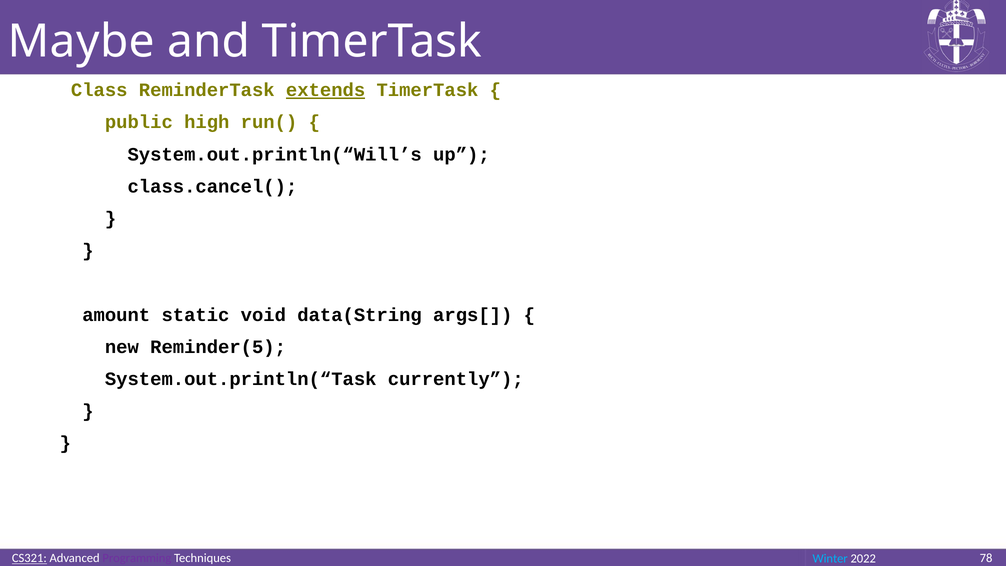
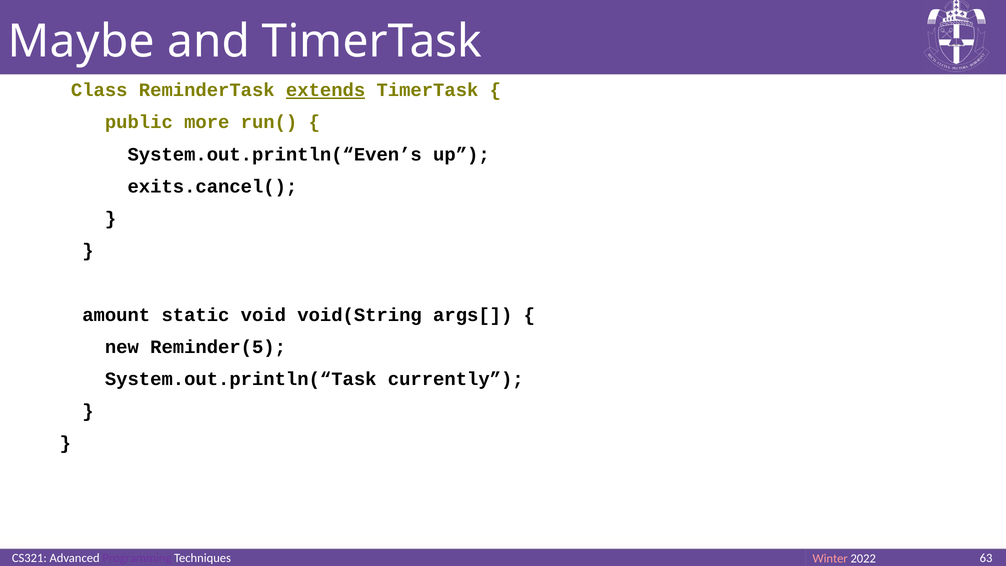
high: high -> more
System.out.println(“Will’s: System.out.println(“Will’s -> System.out.println(“Even’s
class.cancel(: class.cancel( -> exits.cancel(
data(String: data(String -> void(String
CS321 underline: present -> none
Winter colour: light blue -> pink
78: 78 -> 63
